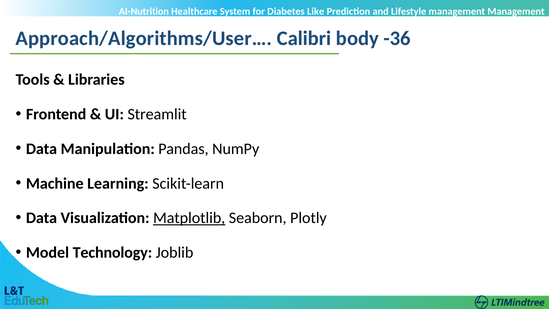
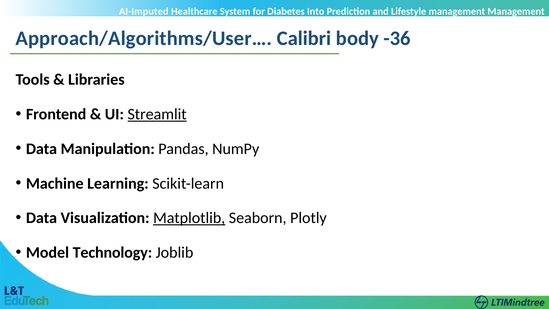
AI-Nutrition: AI-Nutrition -> AI-Imputed
Like: Like -> Into
Streamlit underline: none -> present
